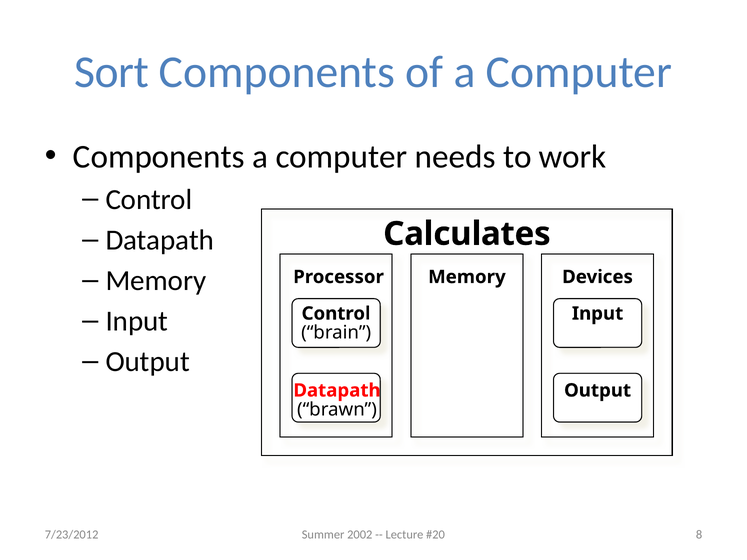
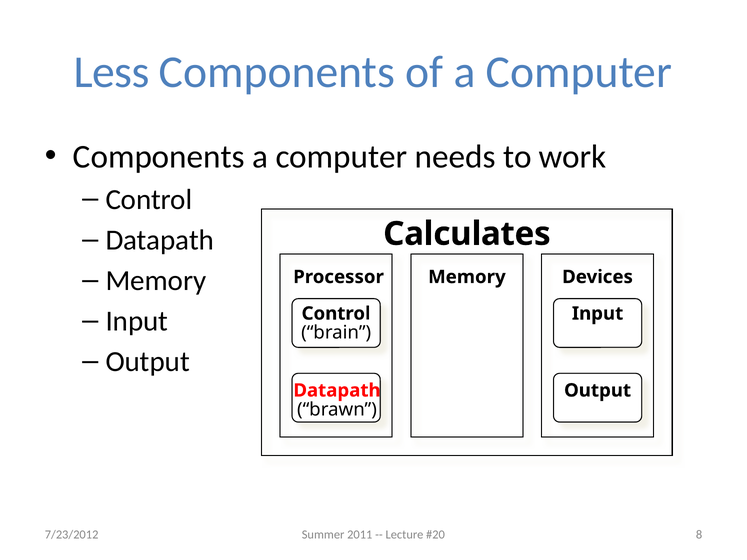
Sort: Sort -> Less
2002: 2002 -> 2011
